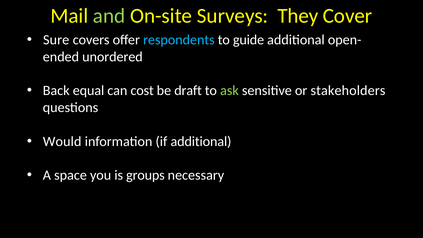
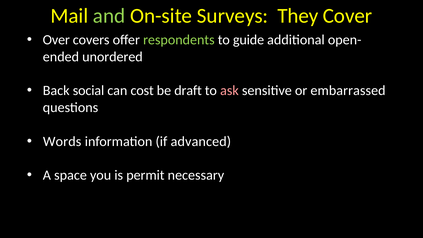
Sure: Sure -> Over
respondents colour: light blue -> light green
equal: equal -> social
ask colour: light green -> pink
stakeholders: stakeholders -> embarrassed
Would: Would -> Words
if additional: additional -> advanced
groups: groups -> permit
